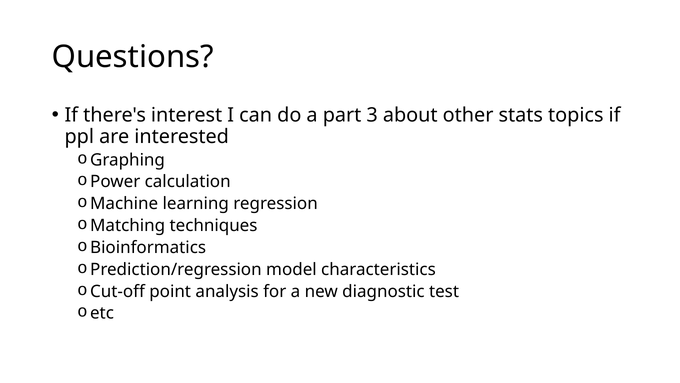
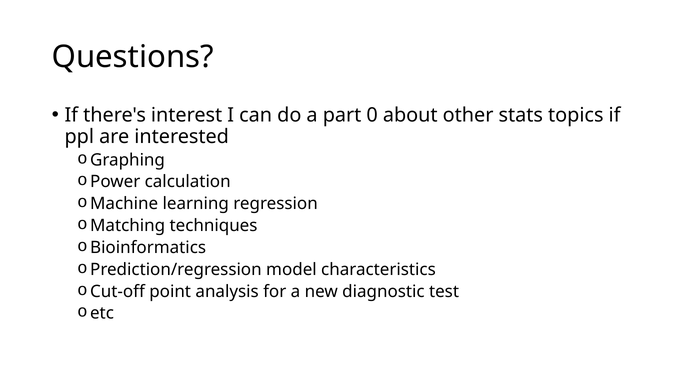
3: 3 -> 0
